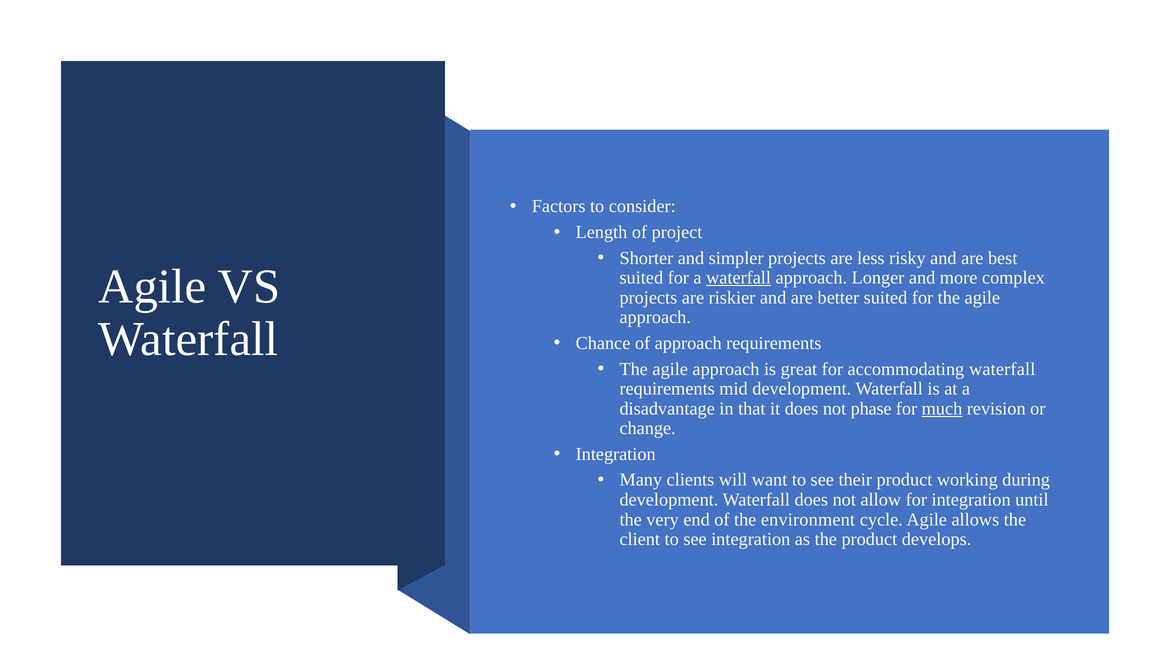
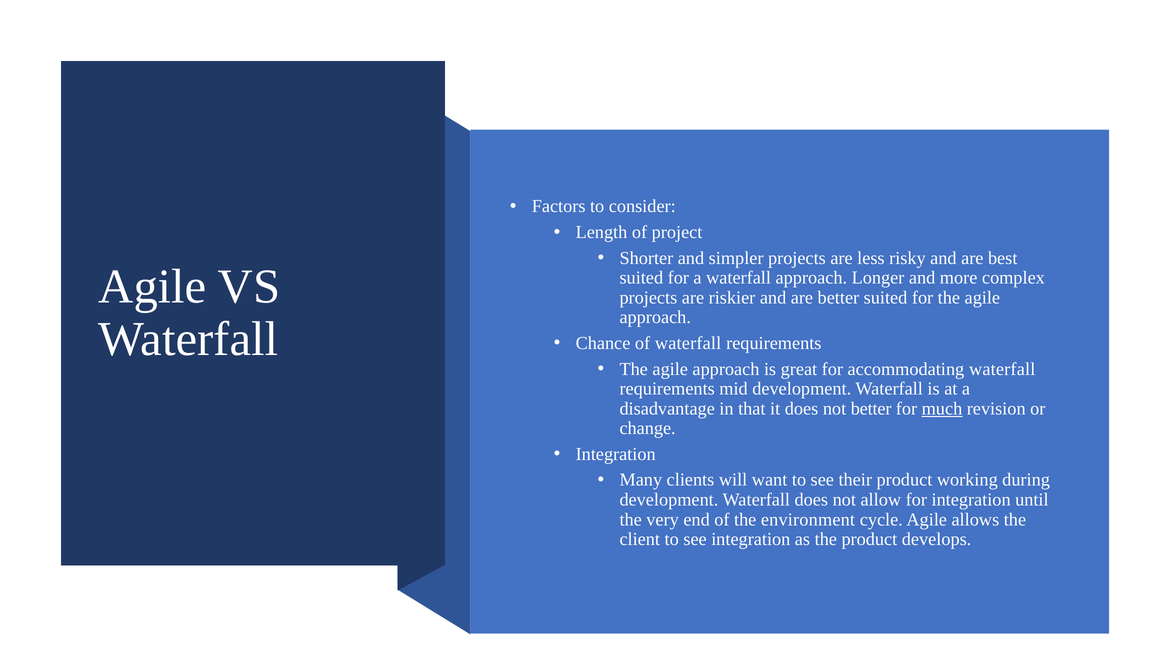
waterfall at (739, 278) underline: present -> none
of approach: approach -> waterfall
not phase: phase -> better
